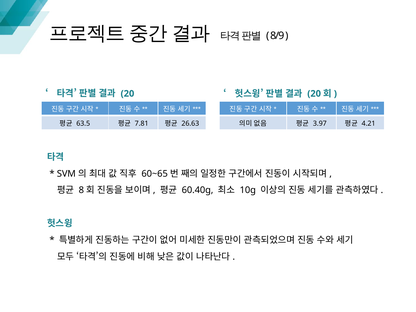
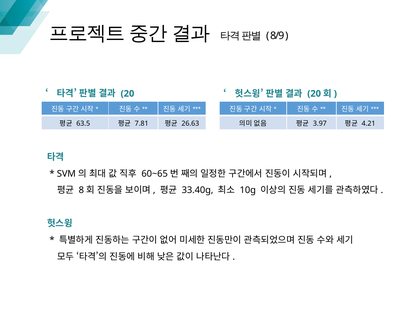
60.40g: 60.40g -> 33.40g
